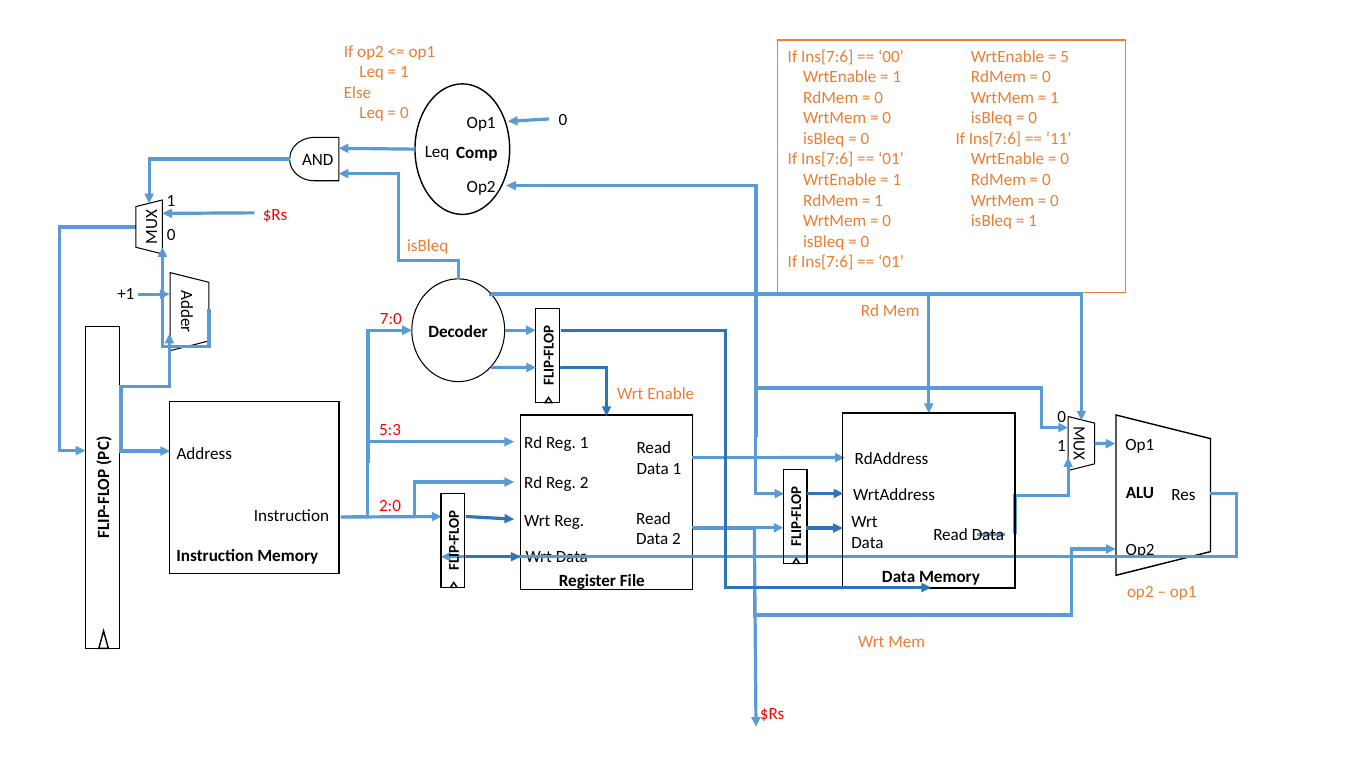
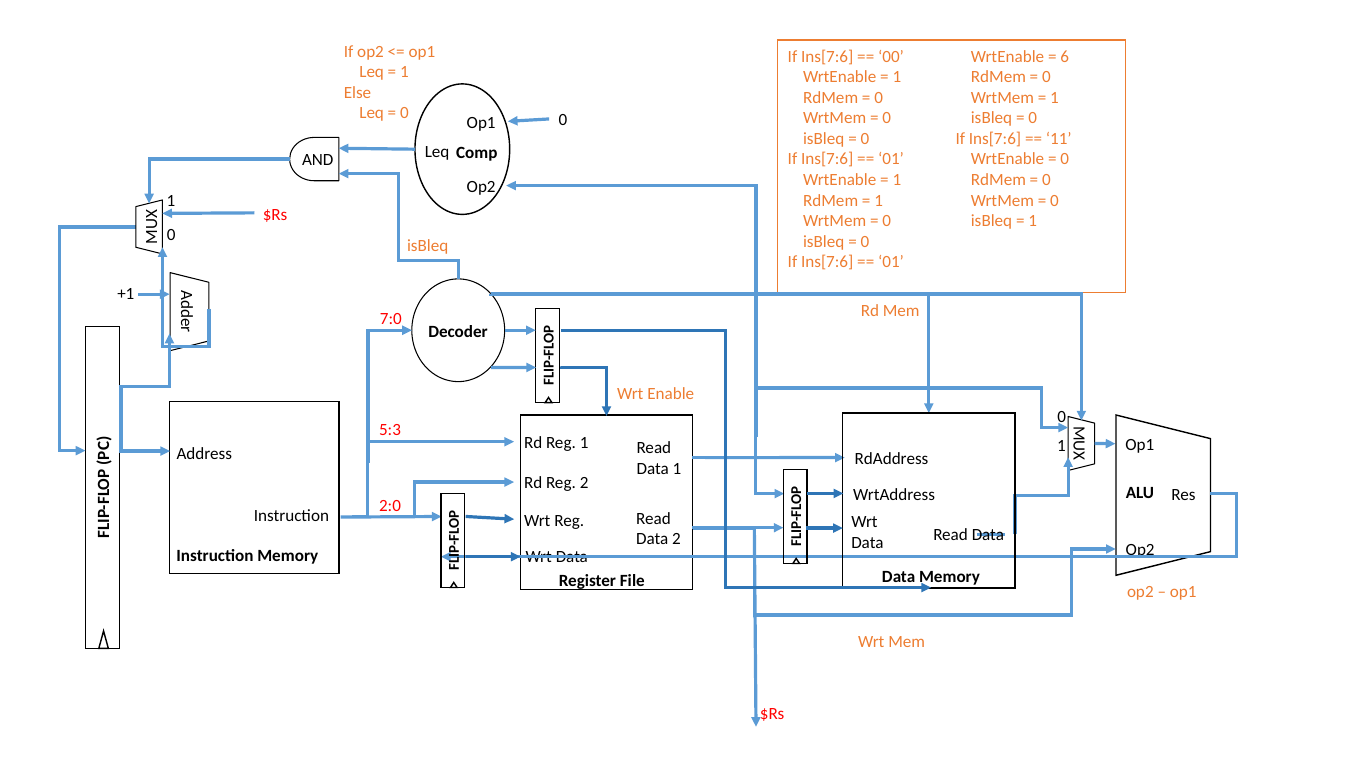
5: 5 -> 6
